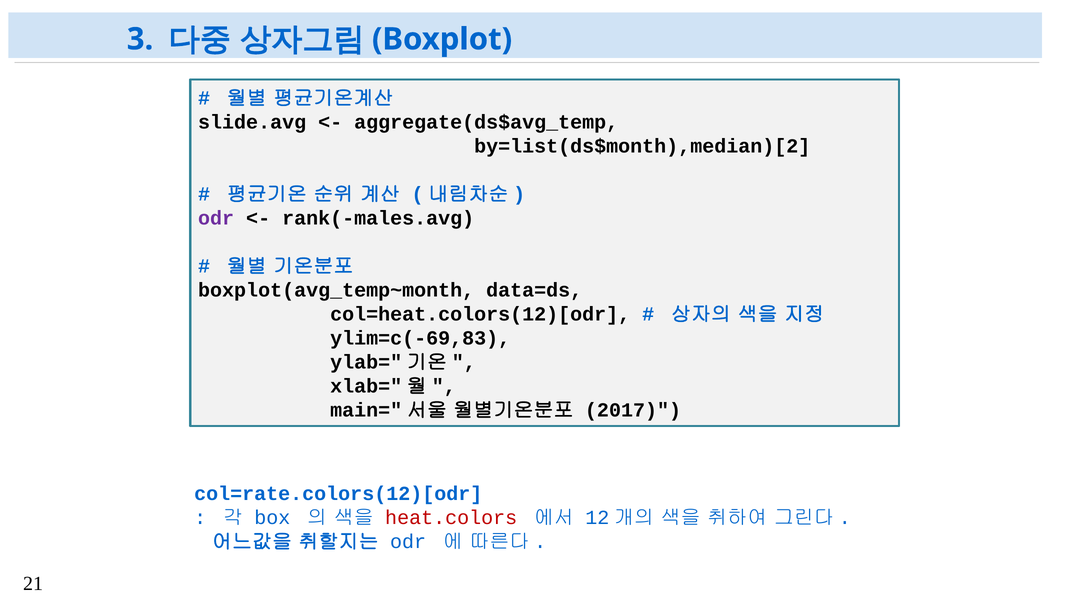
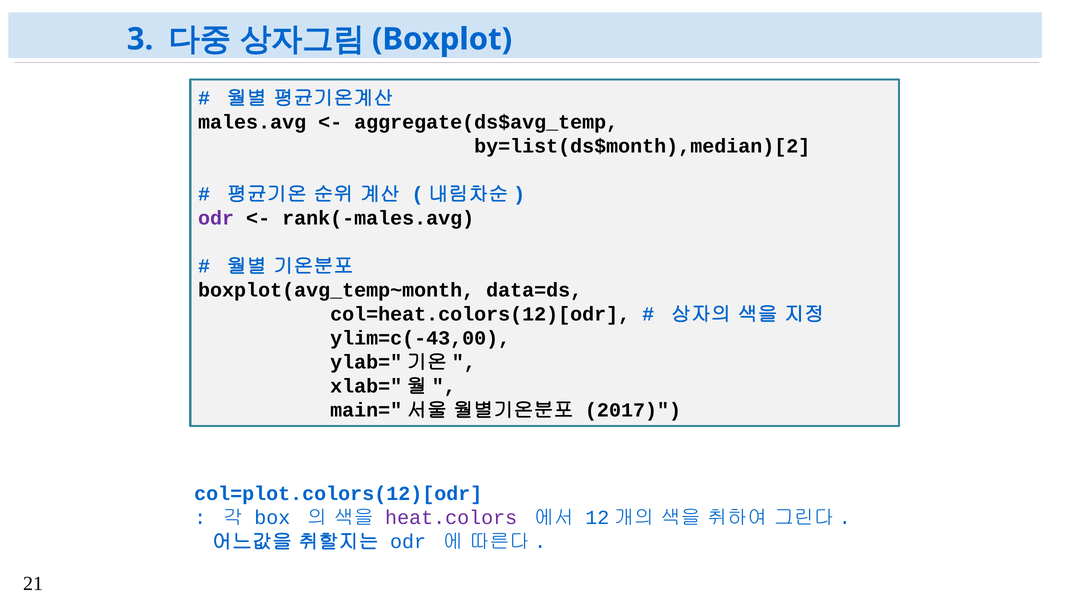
slide.avg: slide.avg -> males.avg
ylim=c(-69,83: ylim=c(-69,83 -> ylim=c(-43,00
col=rate.colors(12)[odr: col=rate.colors(12)[odr -> col=plot.colors(12)[odr
heat.colors colour: red -> purple
